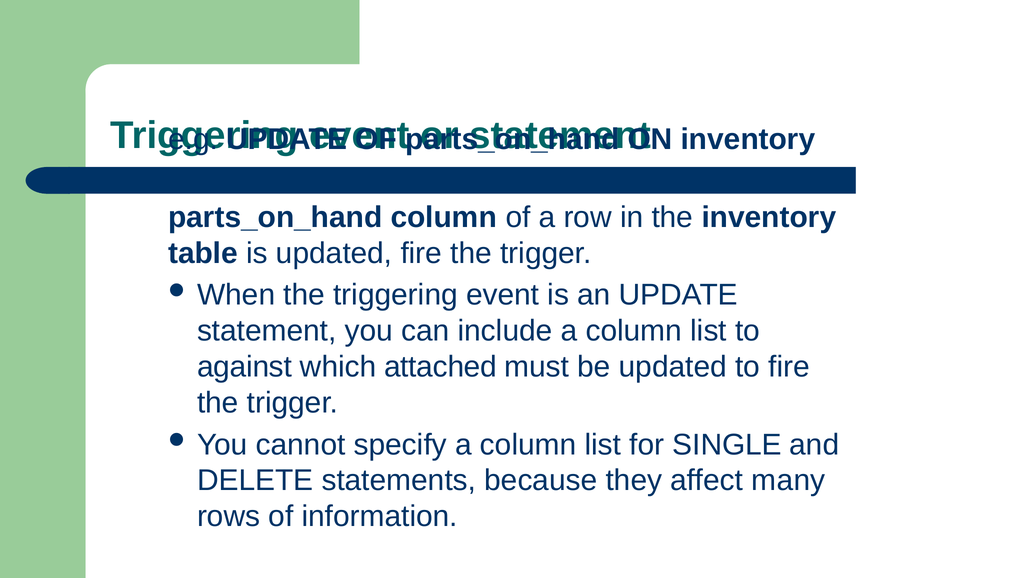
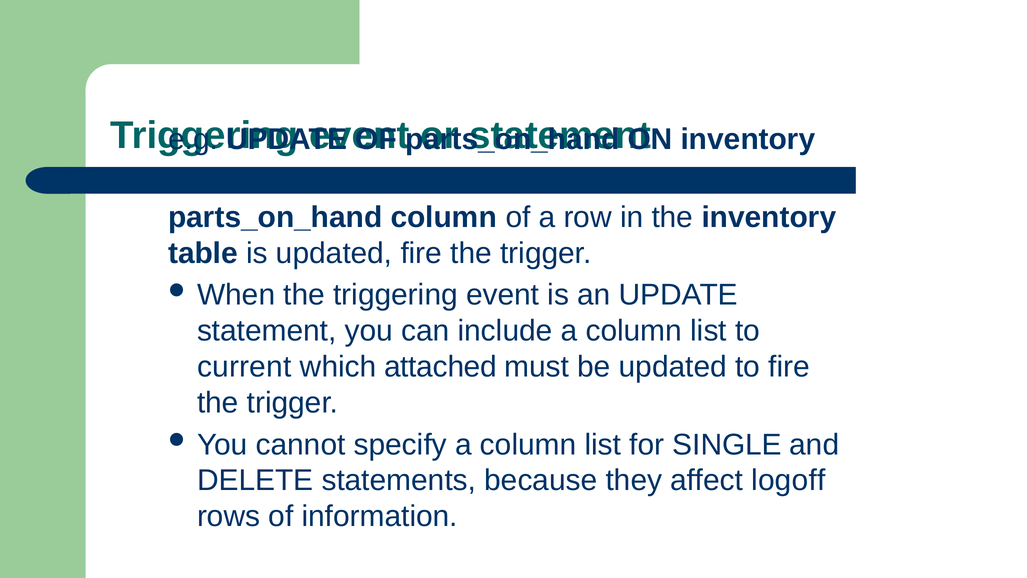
against: against -> current
many: many -> logoff
